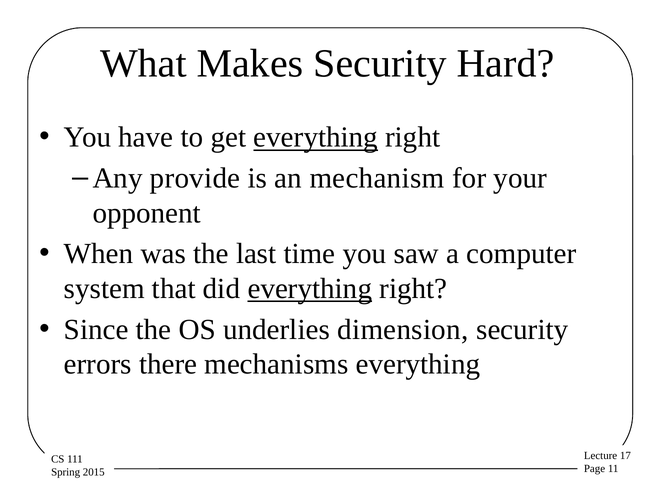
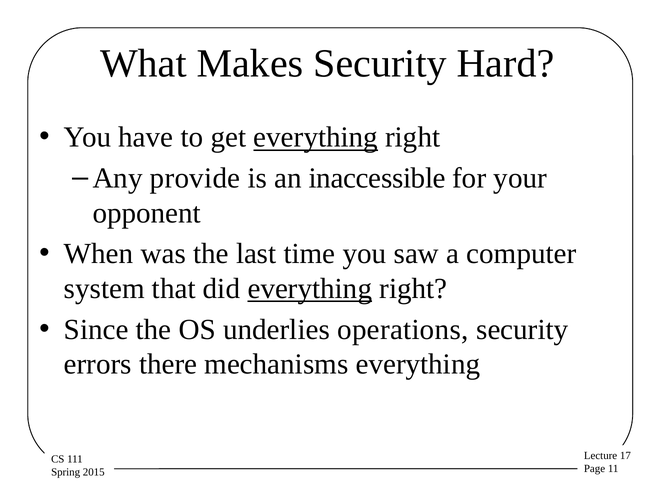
mechanism: mechanism -> inaccessible
dimension: dimension -> operations
